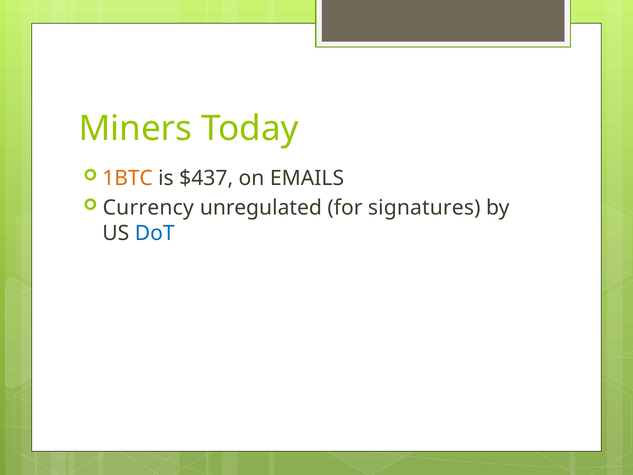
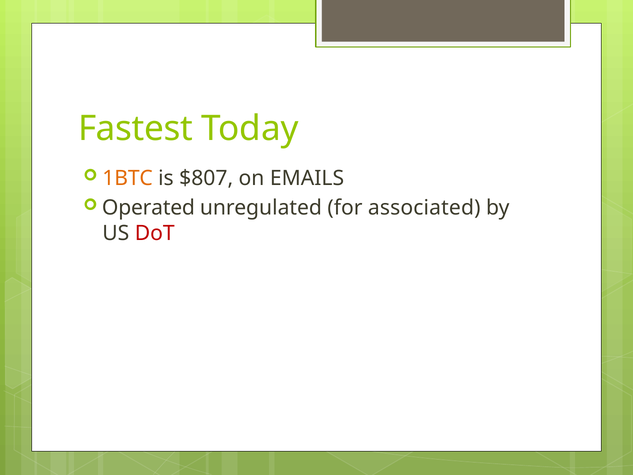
Miners: Miners -> Fastest
$437: $437 -> $807
Currency: Currency -> Operated
signatures: signatures -> associated
DoT colour: blue -> red
